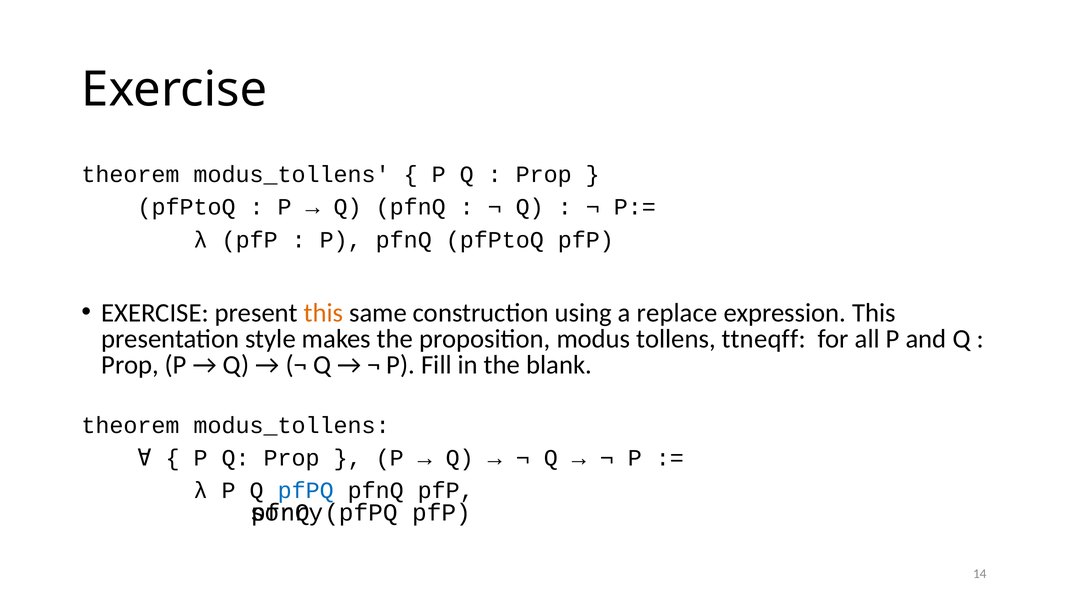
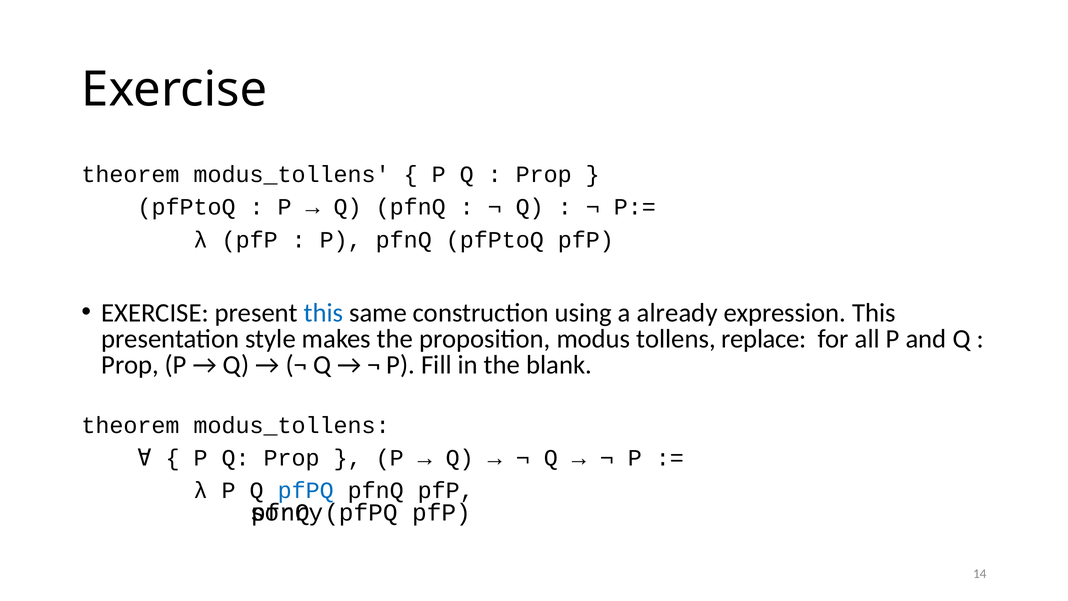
this at (323, 313) colour: orange -> blue
replace: replace -> already
ttneqff: ttneqff -> replace
